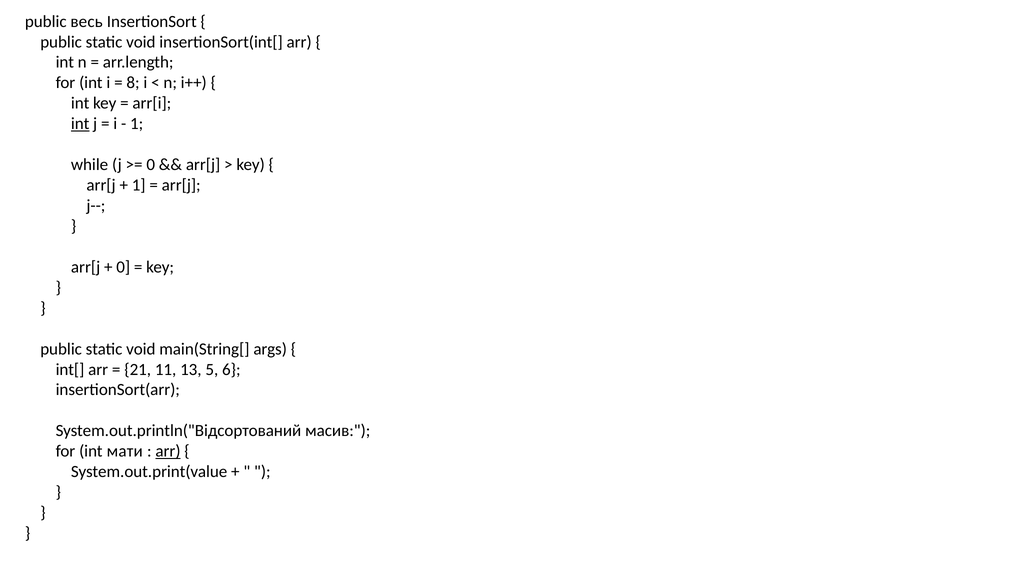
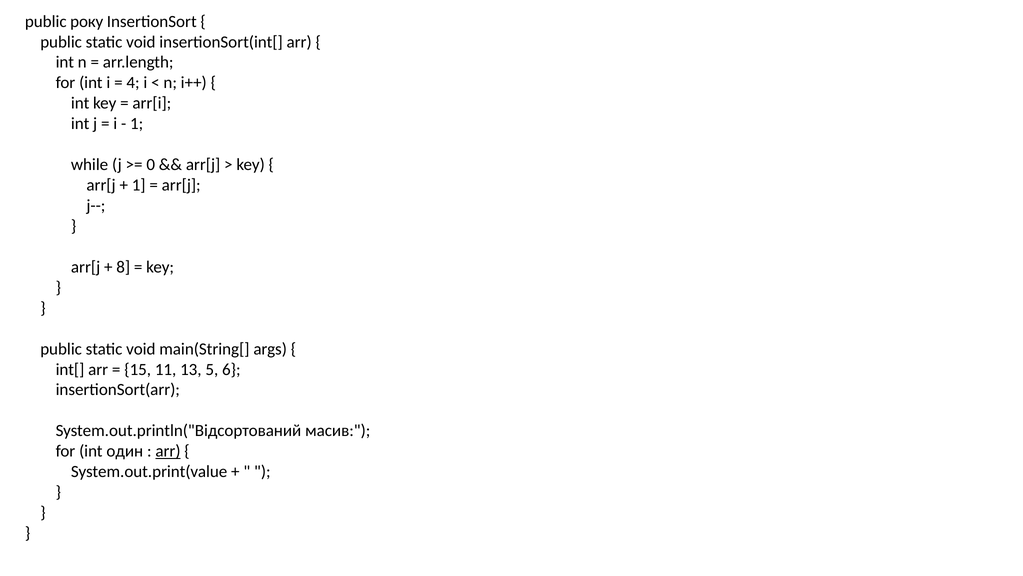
весь: весь -> року
8: 8 -> 4
int at (80, 124) underline: present -> none
0 at (123, 267): 0 -> 8
21: 21 -> 15
мати: мати -> один
